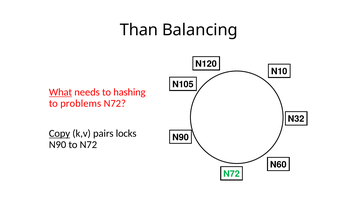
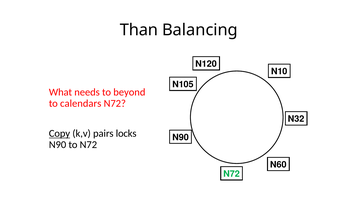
What underline: present -> none
hashing: hashing -> beyond
problems: problems -> calendars
